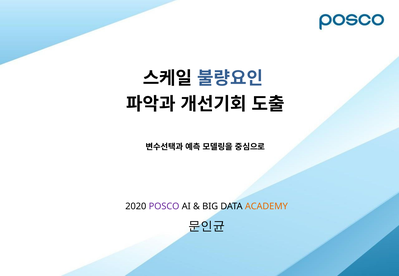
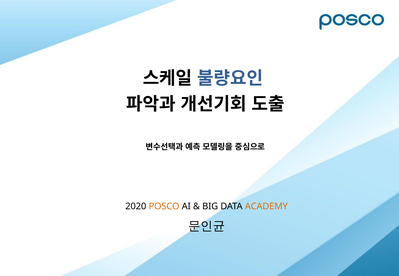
POSCO colour: purple -> orange
